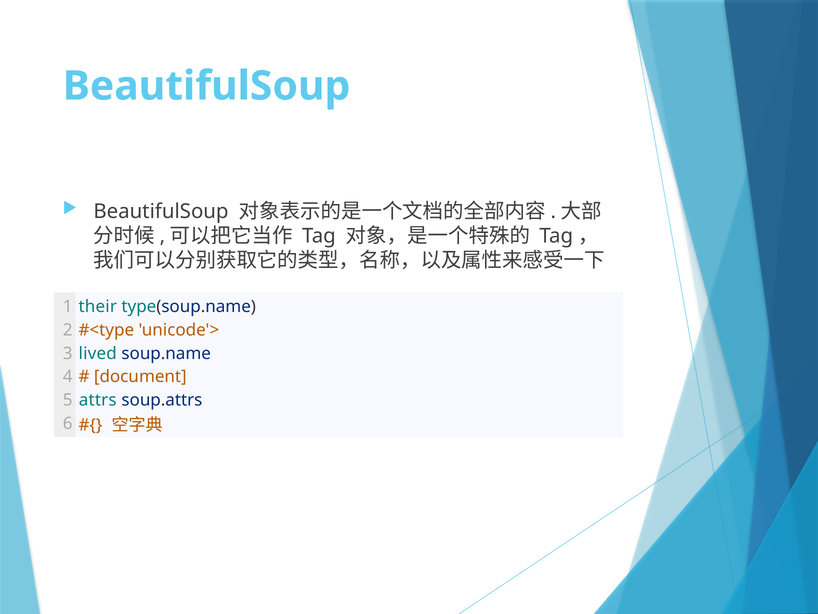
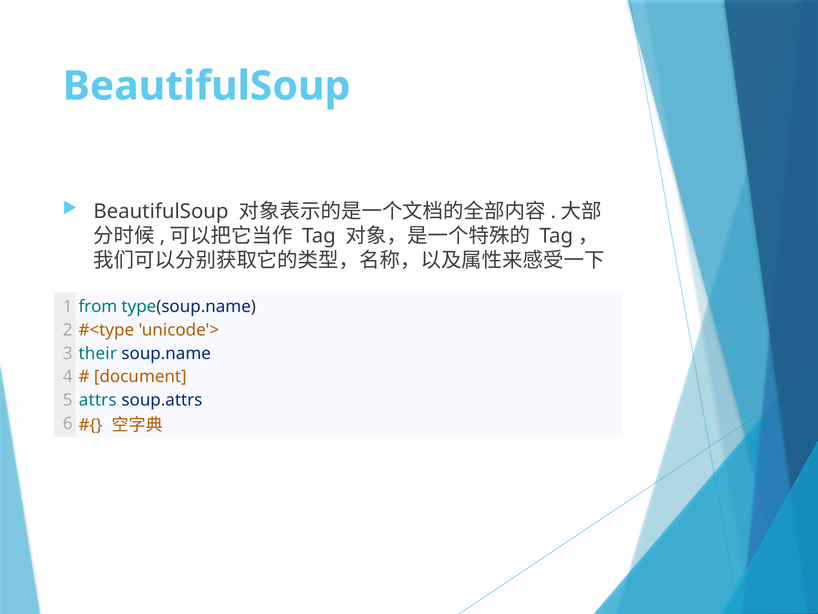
their: their -> from
lived: lived -> their
